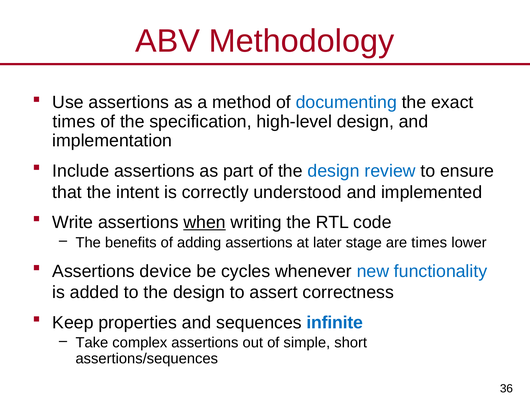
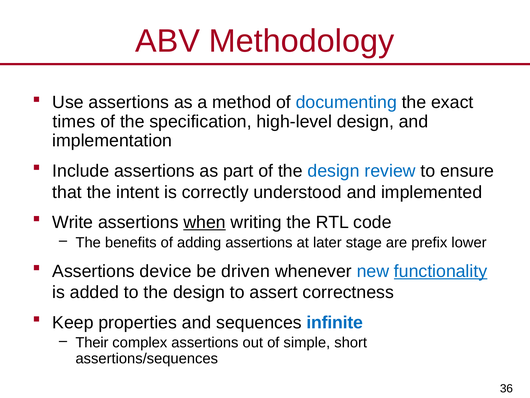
are times: times -> prefix
cycles: cycles -> driven
functionality underline: none -> present
Take: Take -> Their
